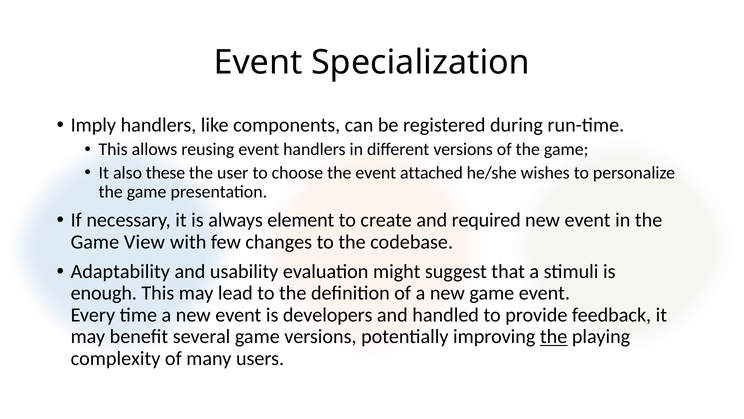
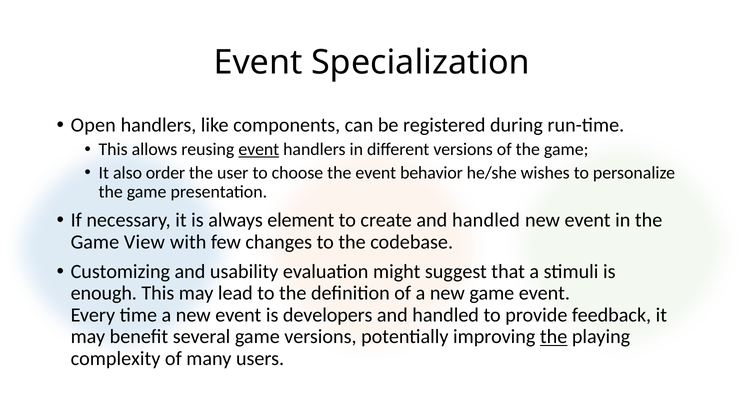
Imply: Imply -> Open
event at (259, 149) underline: none -> present
these: these -> order
attached: attached -> behavior
create and required: required -> handled
Adaptability: Adaptability -> Customizing
